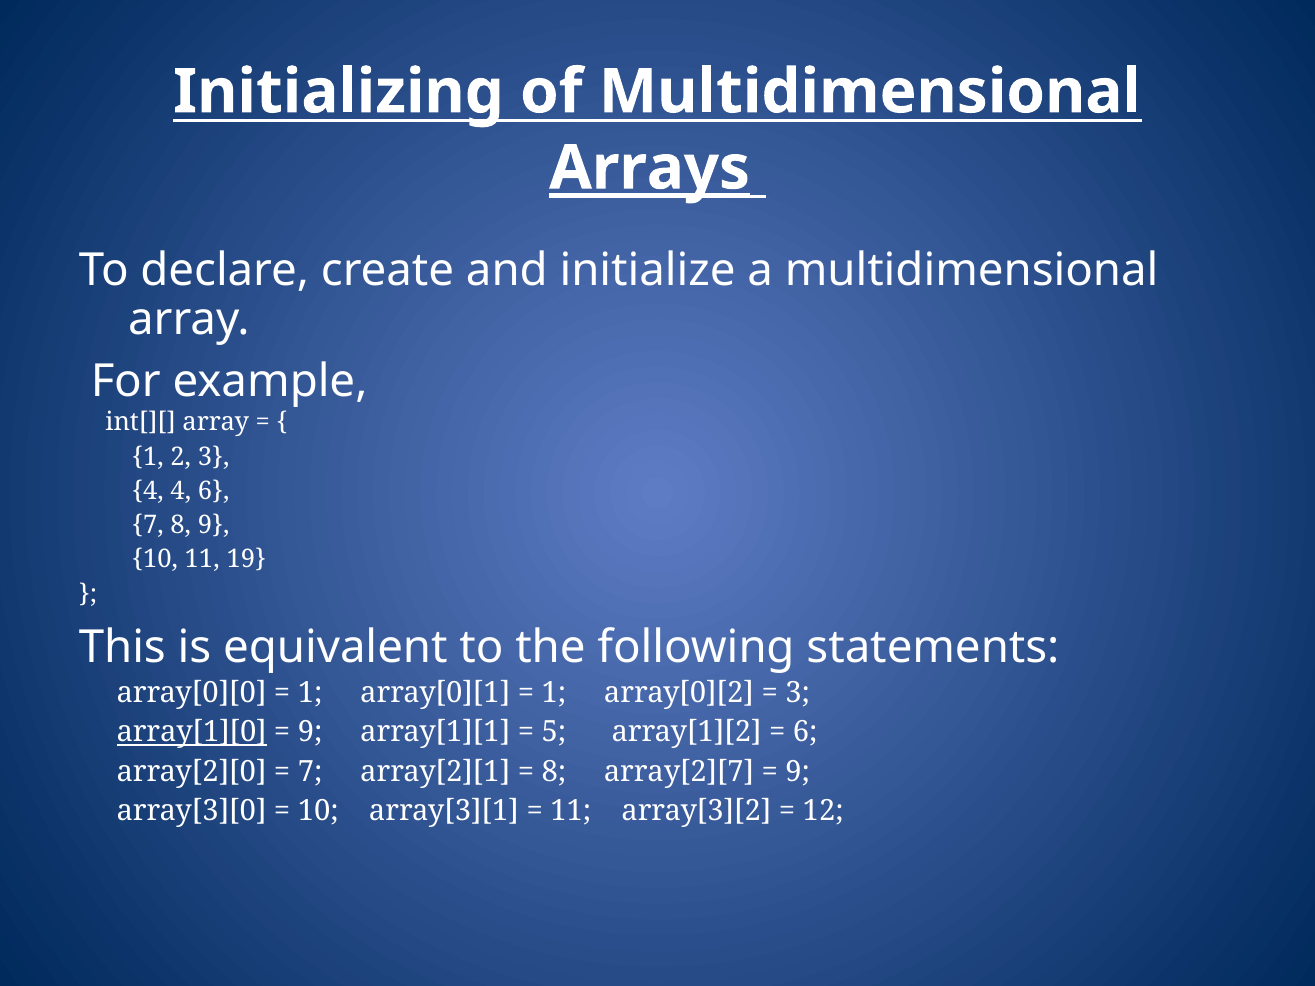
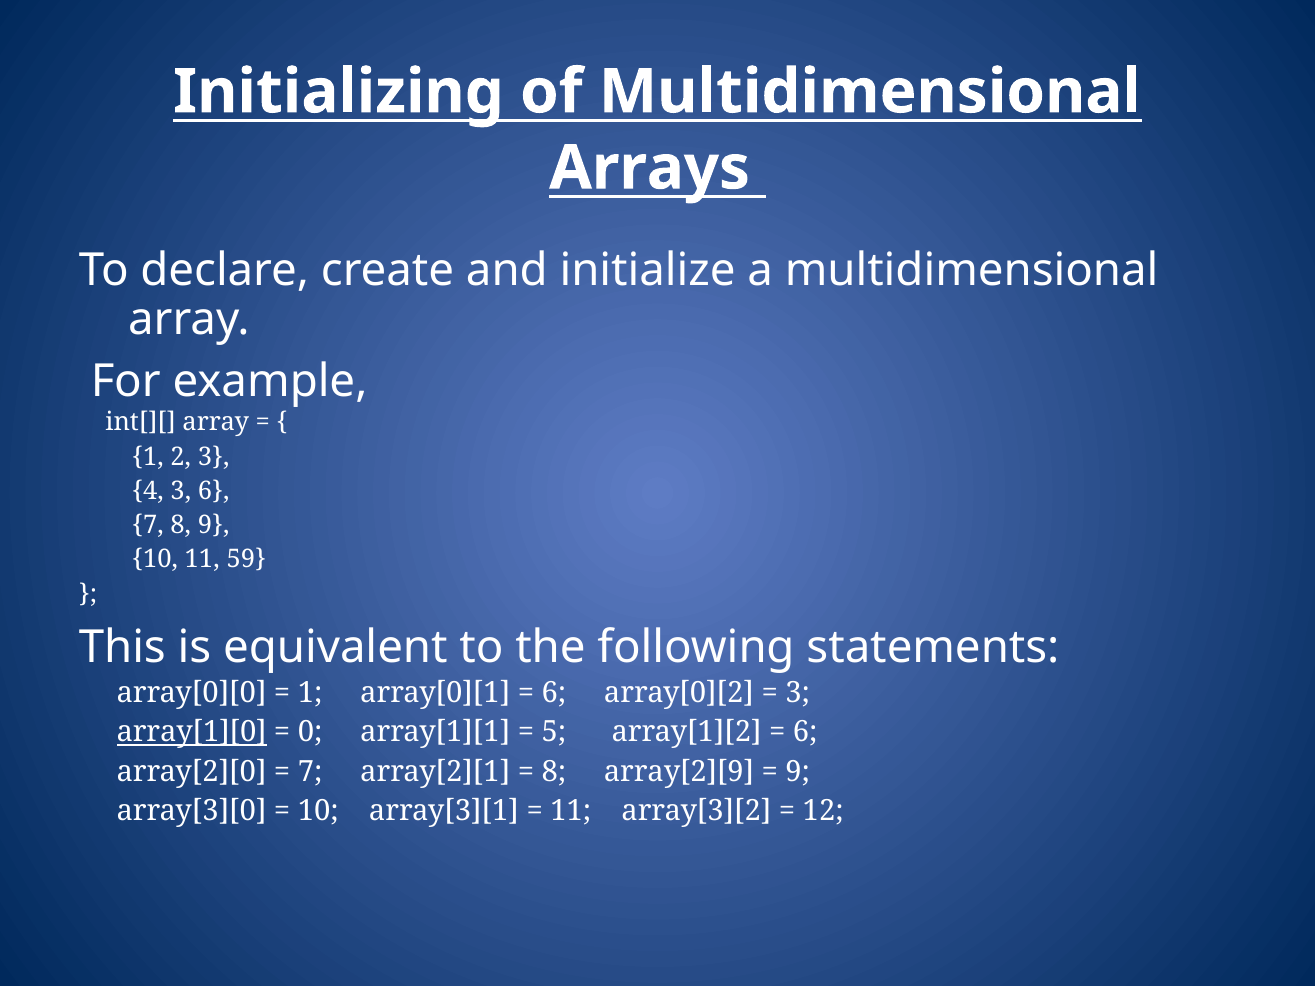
Arrays underline: present -> none
4 4: 4 -> 3
19: 19 -> 59
1 at (554, 693): 1 -> 6
9 at (310, 732): 9 -> 0
array[2][7: array[2][7 -> array[2][9
